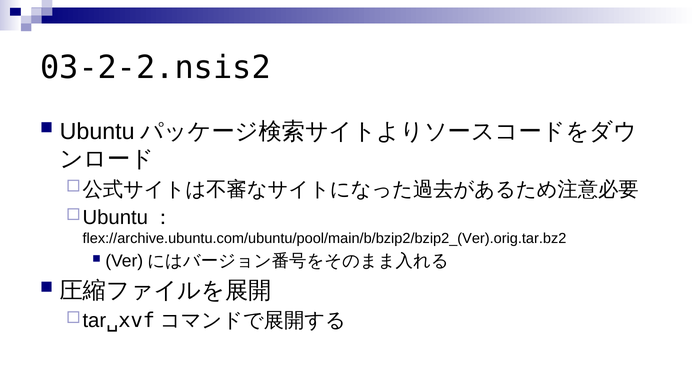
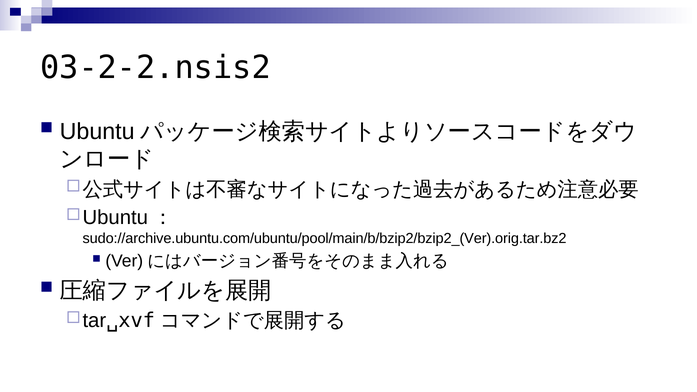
flex://archive.ubuntu.com/ubuntu/pool/main/b/bzip2/bzip2_(Ver).orig.tar.bz2: flex://archive.ubuntu.com/ubuntu/pool/main/b/bzip2/bzip2_(Ver).orig.tar.bz2 -> sudo://archive.ubuntu.com/ubuntu/pool/main/b/bzip2/bzip2_(Ver).orig.tar.bz2
